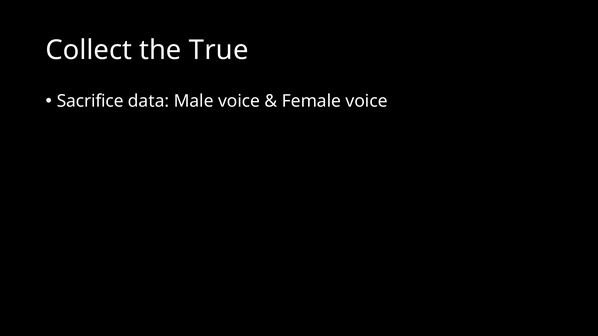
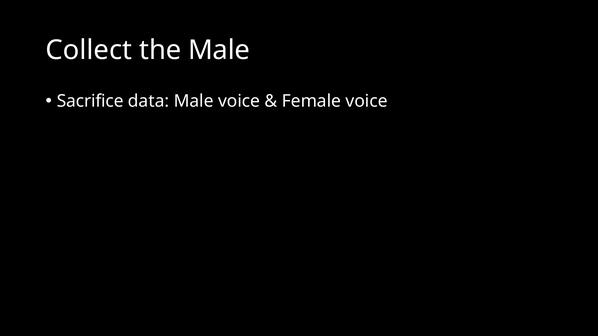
the True: True -> Male
